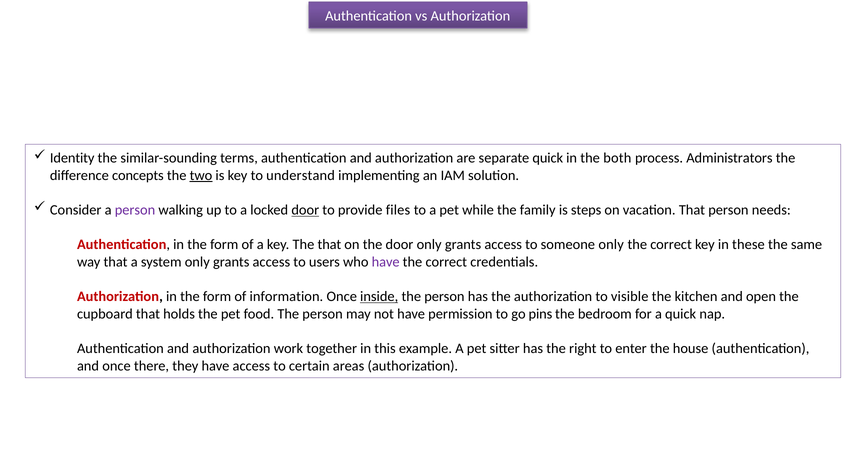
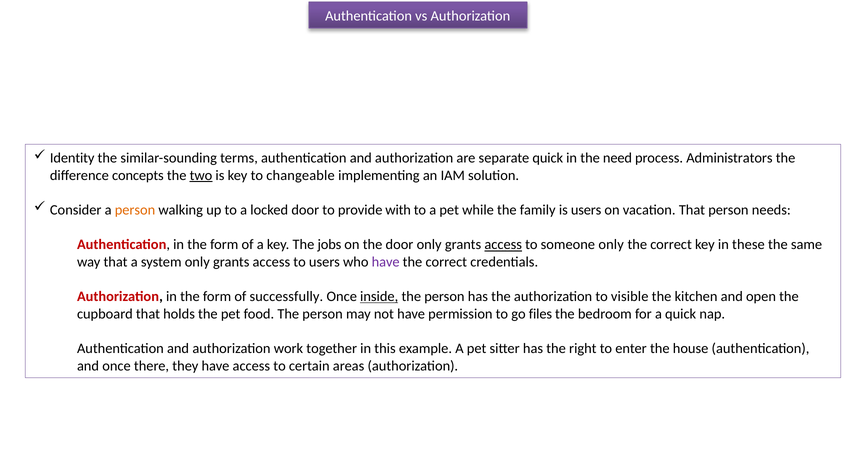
both: both -> need
understand: understand -> changeable
person at (135, 210) colour: purple -> orange
door at (305, 210) underline: present -> none
files: files -> with
is steps: steps -> users
The that: that -> jobs
access at (503, 245) underline: none -> present
information: information -> successfully
pins: pins -> files
